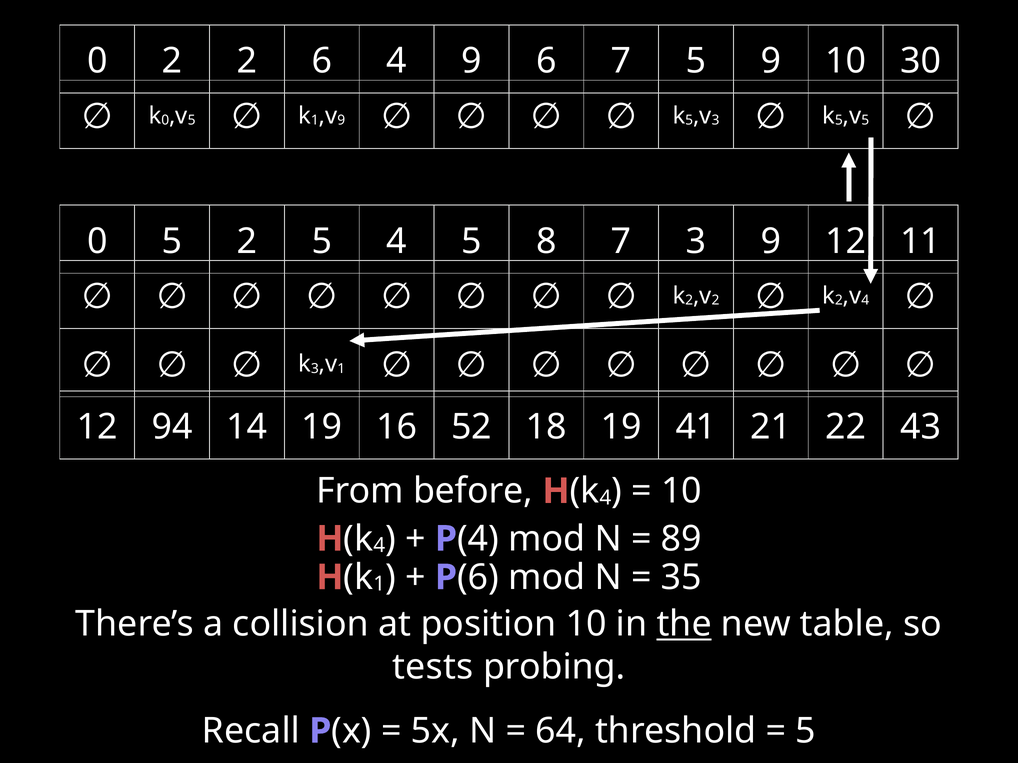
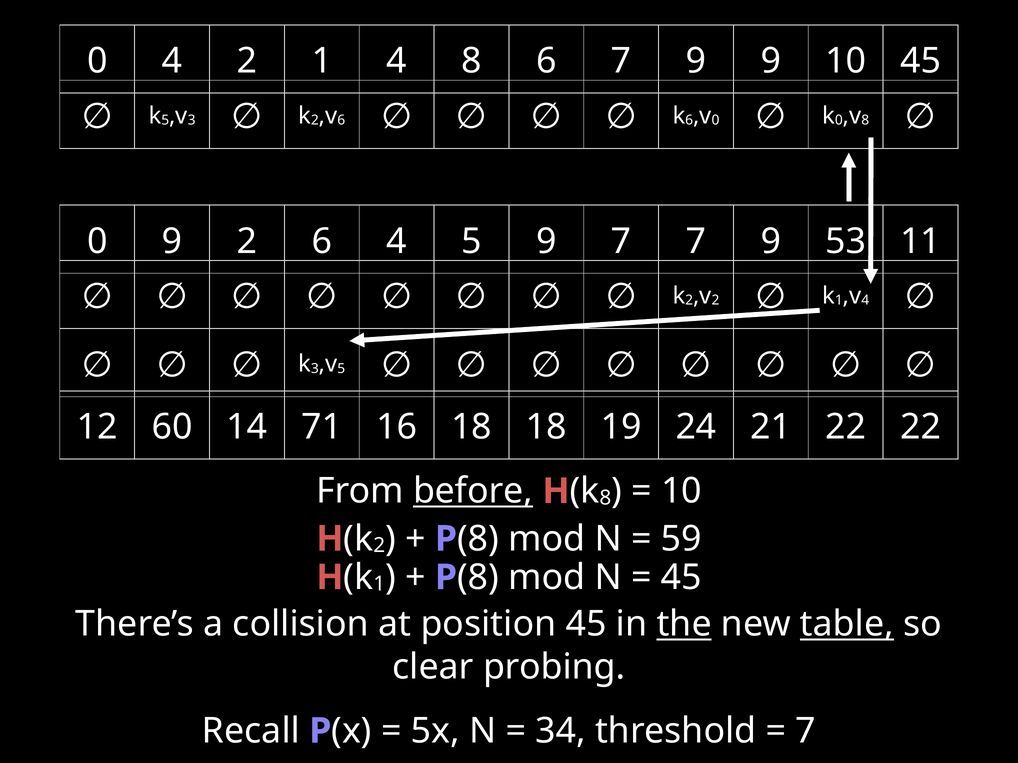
0 2: 2 -> 4
2 6: 6 -> 1
4 9: 9 -> 8
6 7 5: 5 -> 9
10 30: 30 -> 45
0 at (165, 120): 0 -> 5
5 at (192, 120): 5 -> 3
1 at (315, 120): 1 -> 2
9 at (341, 120): 9 -> 6
5 at (689, 120): 5 -> 6
3 at (716, 120): 3 -> 0
5 at (839, 120): 5 -> 0
5 at (865, 120): 5 -> 8
0 5: 5 -> 9
2 5: 5 -> 6
5 8: 8 -> 9
7 3: 3 -> 7
9 12: 12 -> 53
2 at (839, 300): 2 -> 1
1 at (341, 369): 1 -> 5
94: 94 -> 60
14 19: 19 -> 71
16 52: 52 -> 18
41: 41 -> 24
22 43: 43 -> 22
before underline: none -> present
4 at (605, 498): 4 -> 8
4 at (379, 546): 4 -> 2
4 at (478, 539): 4 -> 8
89: 89 -> 59
6 at (478, 578): 6 -> 8
35 at (681, 578): 35 -> 45
position 10: 10 -> 45
table underline: none -> present
tests: tests -> clear
64: 64 -> 34
5 at (806, 731): 5 -> 7
